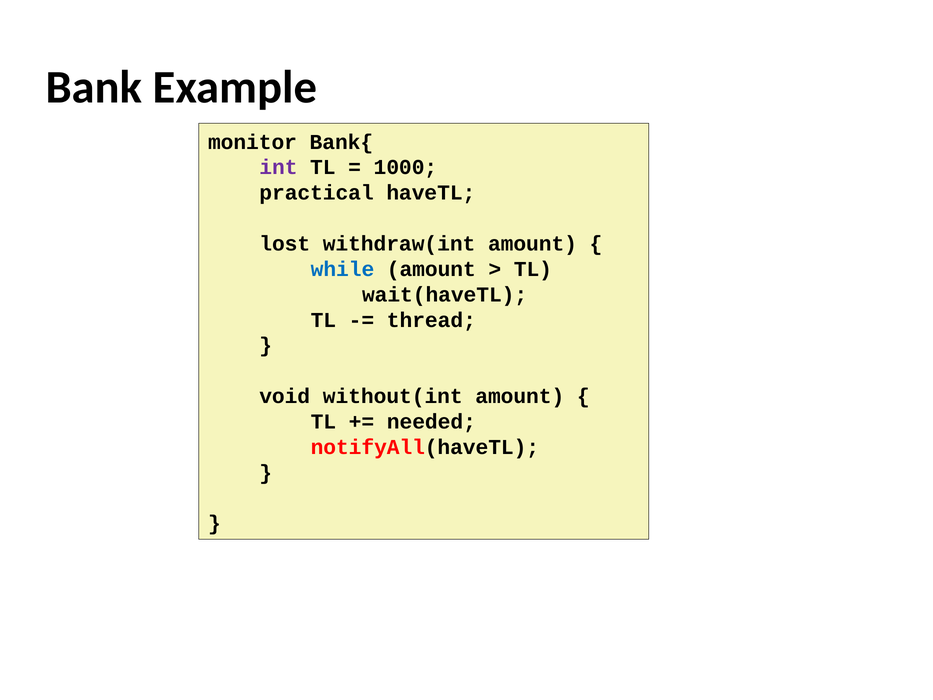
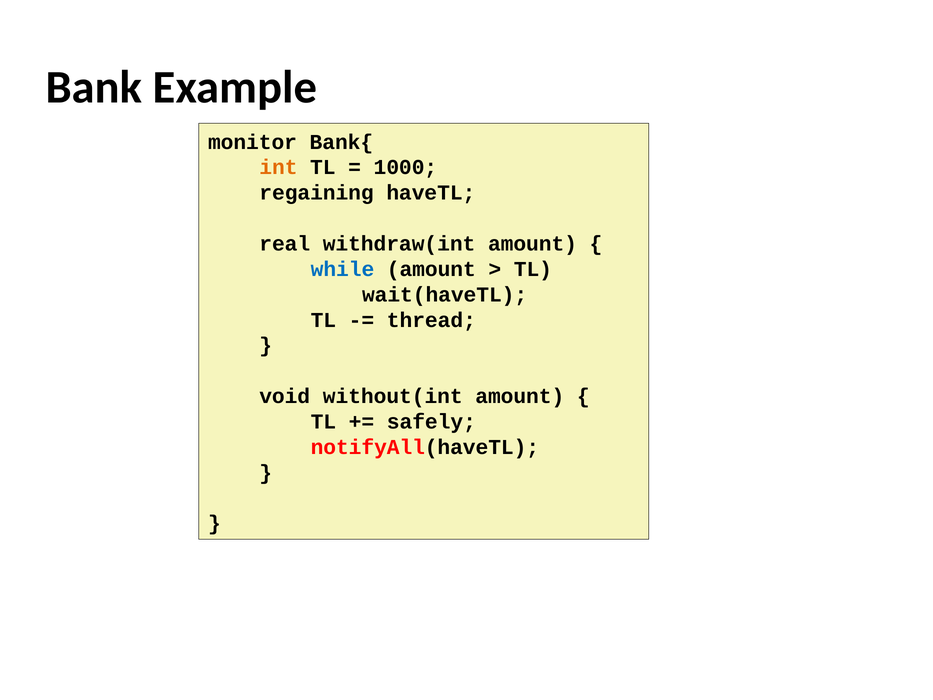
int colour: purple -> orange
practical: practical -> regaining
lost: lost -> real
needed: needed -> safely
